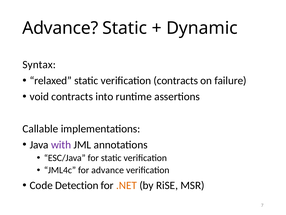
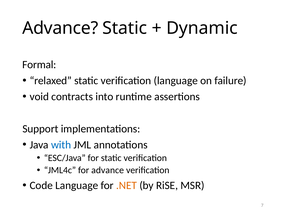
Syntax: Syntax -> Formal
verification contracts: contracts -> language
Callable: Callable -> Support
with colour: purple -> blue
Code Detection: Detection -> Language
